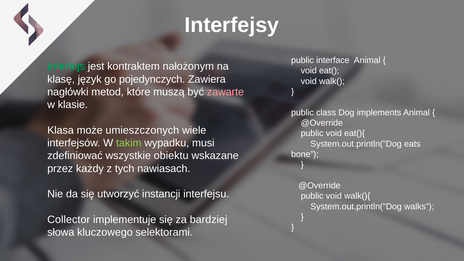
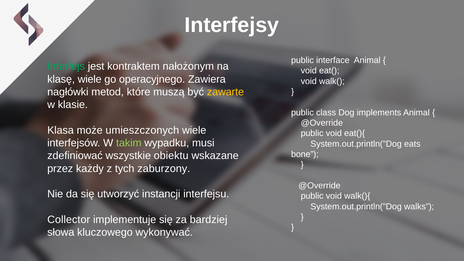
klasę język: język -> wiele
pojedynczych: pojedynczych -> operacyjnego
zawarte colour: pink -> yellow
nawiasach: nawiasach -> zaburzony
selektorami: selektorami -> wykonywać
